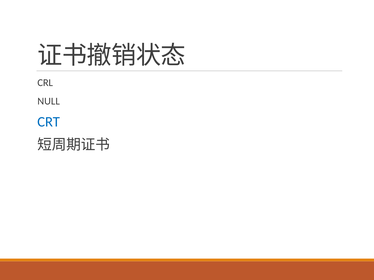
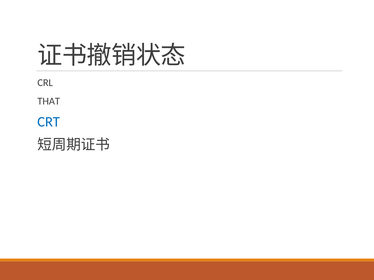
NULL: NULL -> THAT
